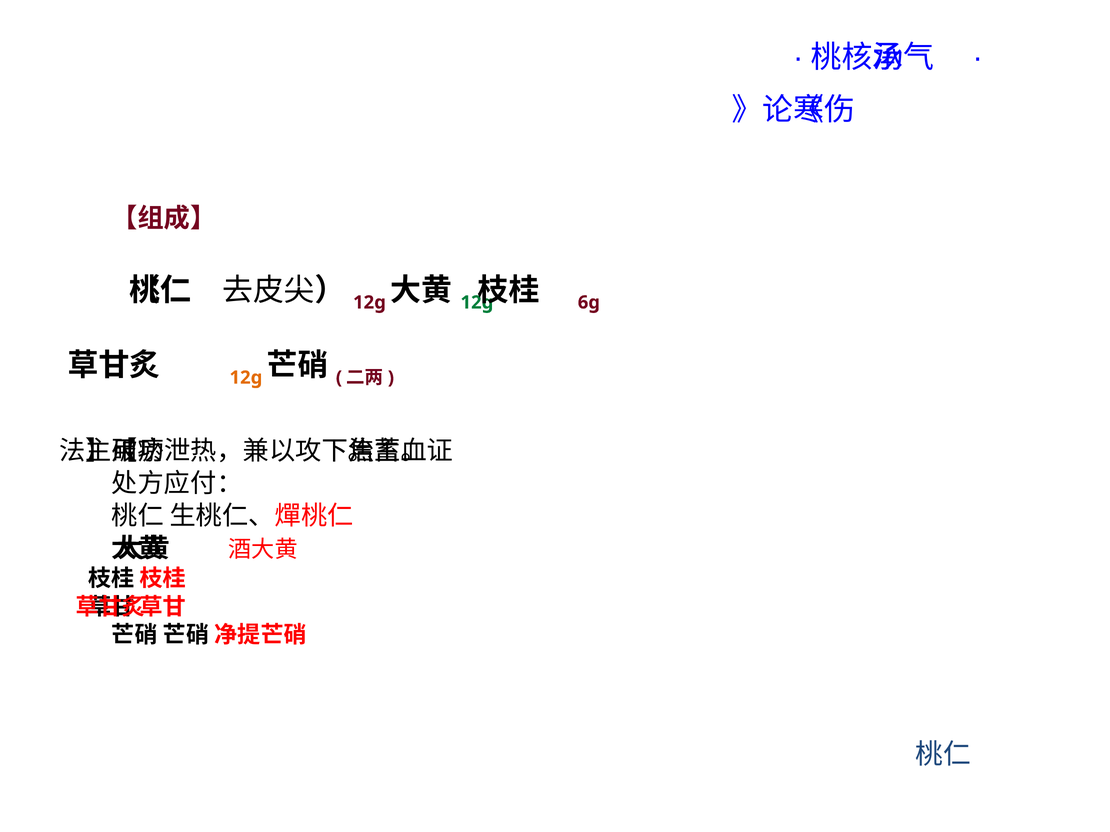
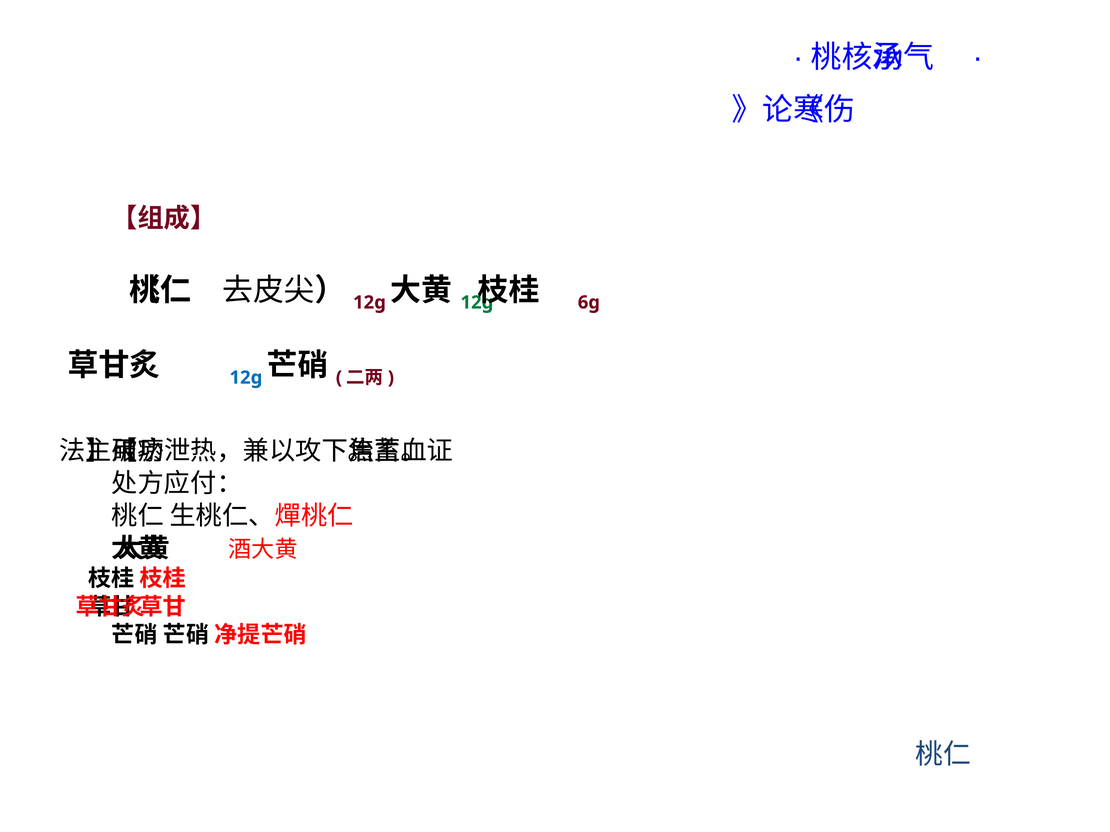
12g at (246, 378) colour: orange -> blue
